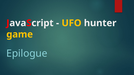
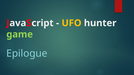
game colour: yellow -> light green
